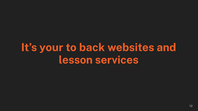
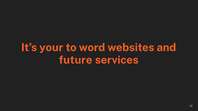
back: back -> word
lesson: lesson -> future
